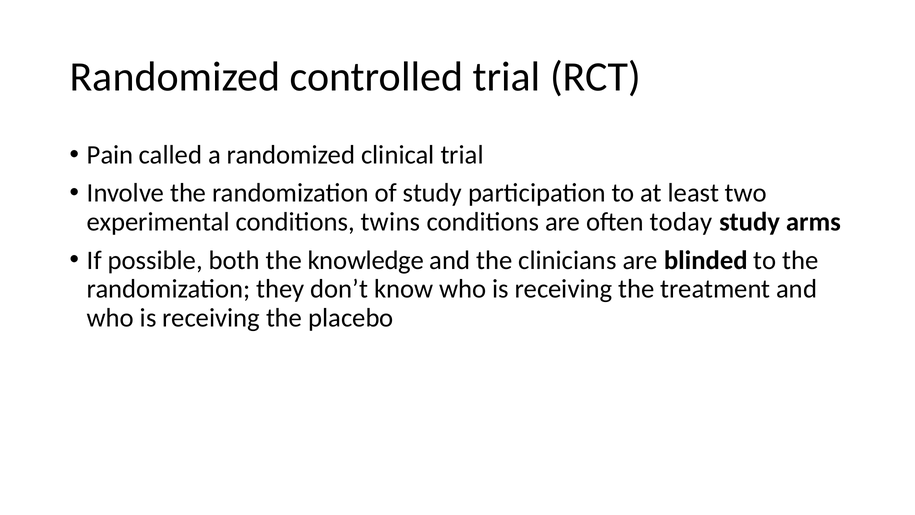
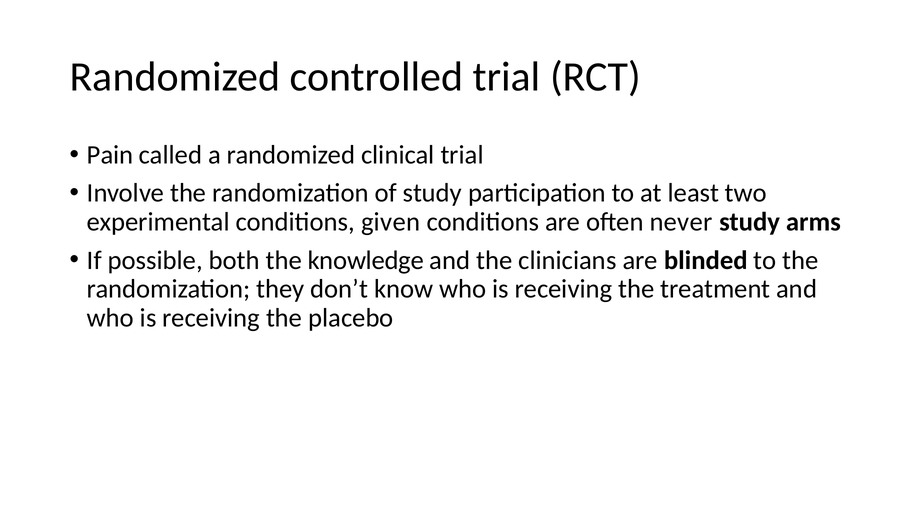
twins: twins -> given
today: today -> never
